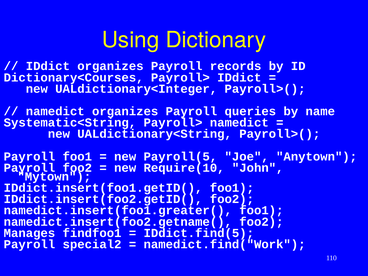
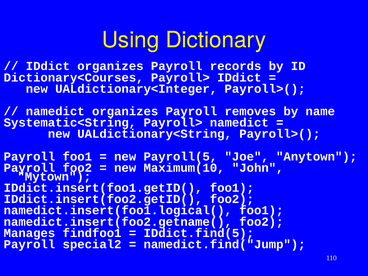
queries: queries -> removes
Require(10: Require(10 -> Maximum(10
namedict.insert(foo1.greater(: namedict.insert(foo1.greater( -> namedict.insert(foo1.logical(
namedict.find("Work: namedict.find("Work -> namedict.find("Jump
